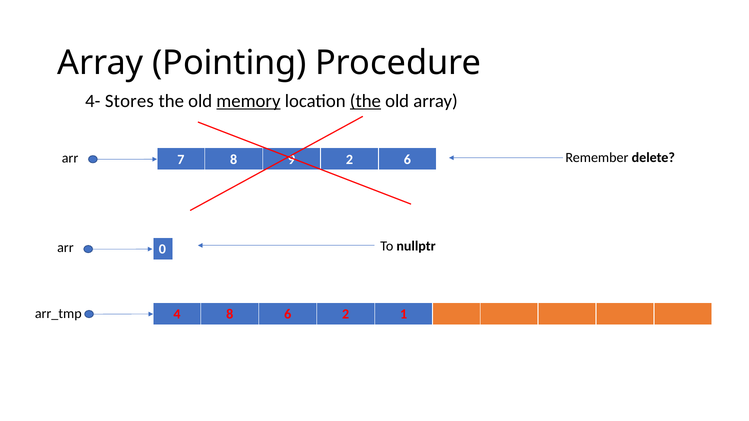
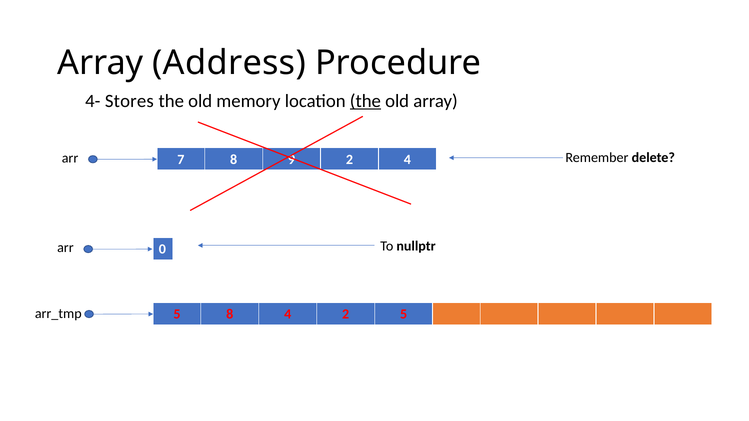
Pointing: Pointing -> Address
memory underline: present -> none
2 6: 6 -> 4
arr_tmp 4: 4 -> 5
8 6: 6 -> 4
2 1: 1 -> 5
